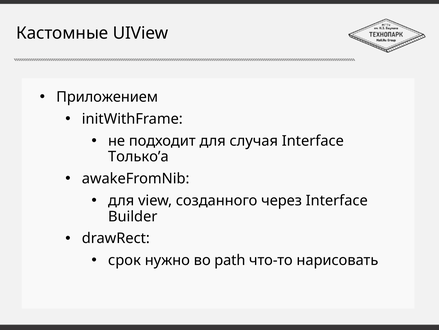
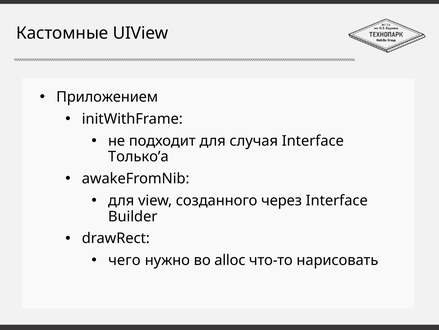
срок: срок -> чего
path: path -> alloc
